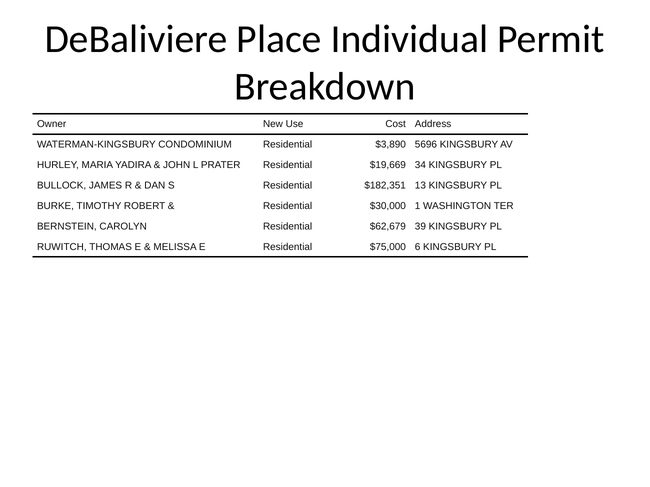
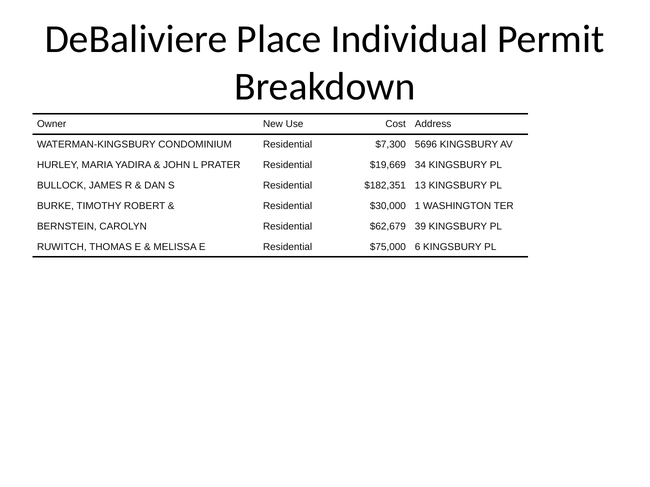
$3,890: $3,890 -> $7,300
